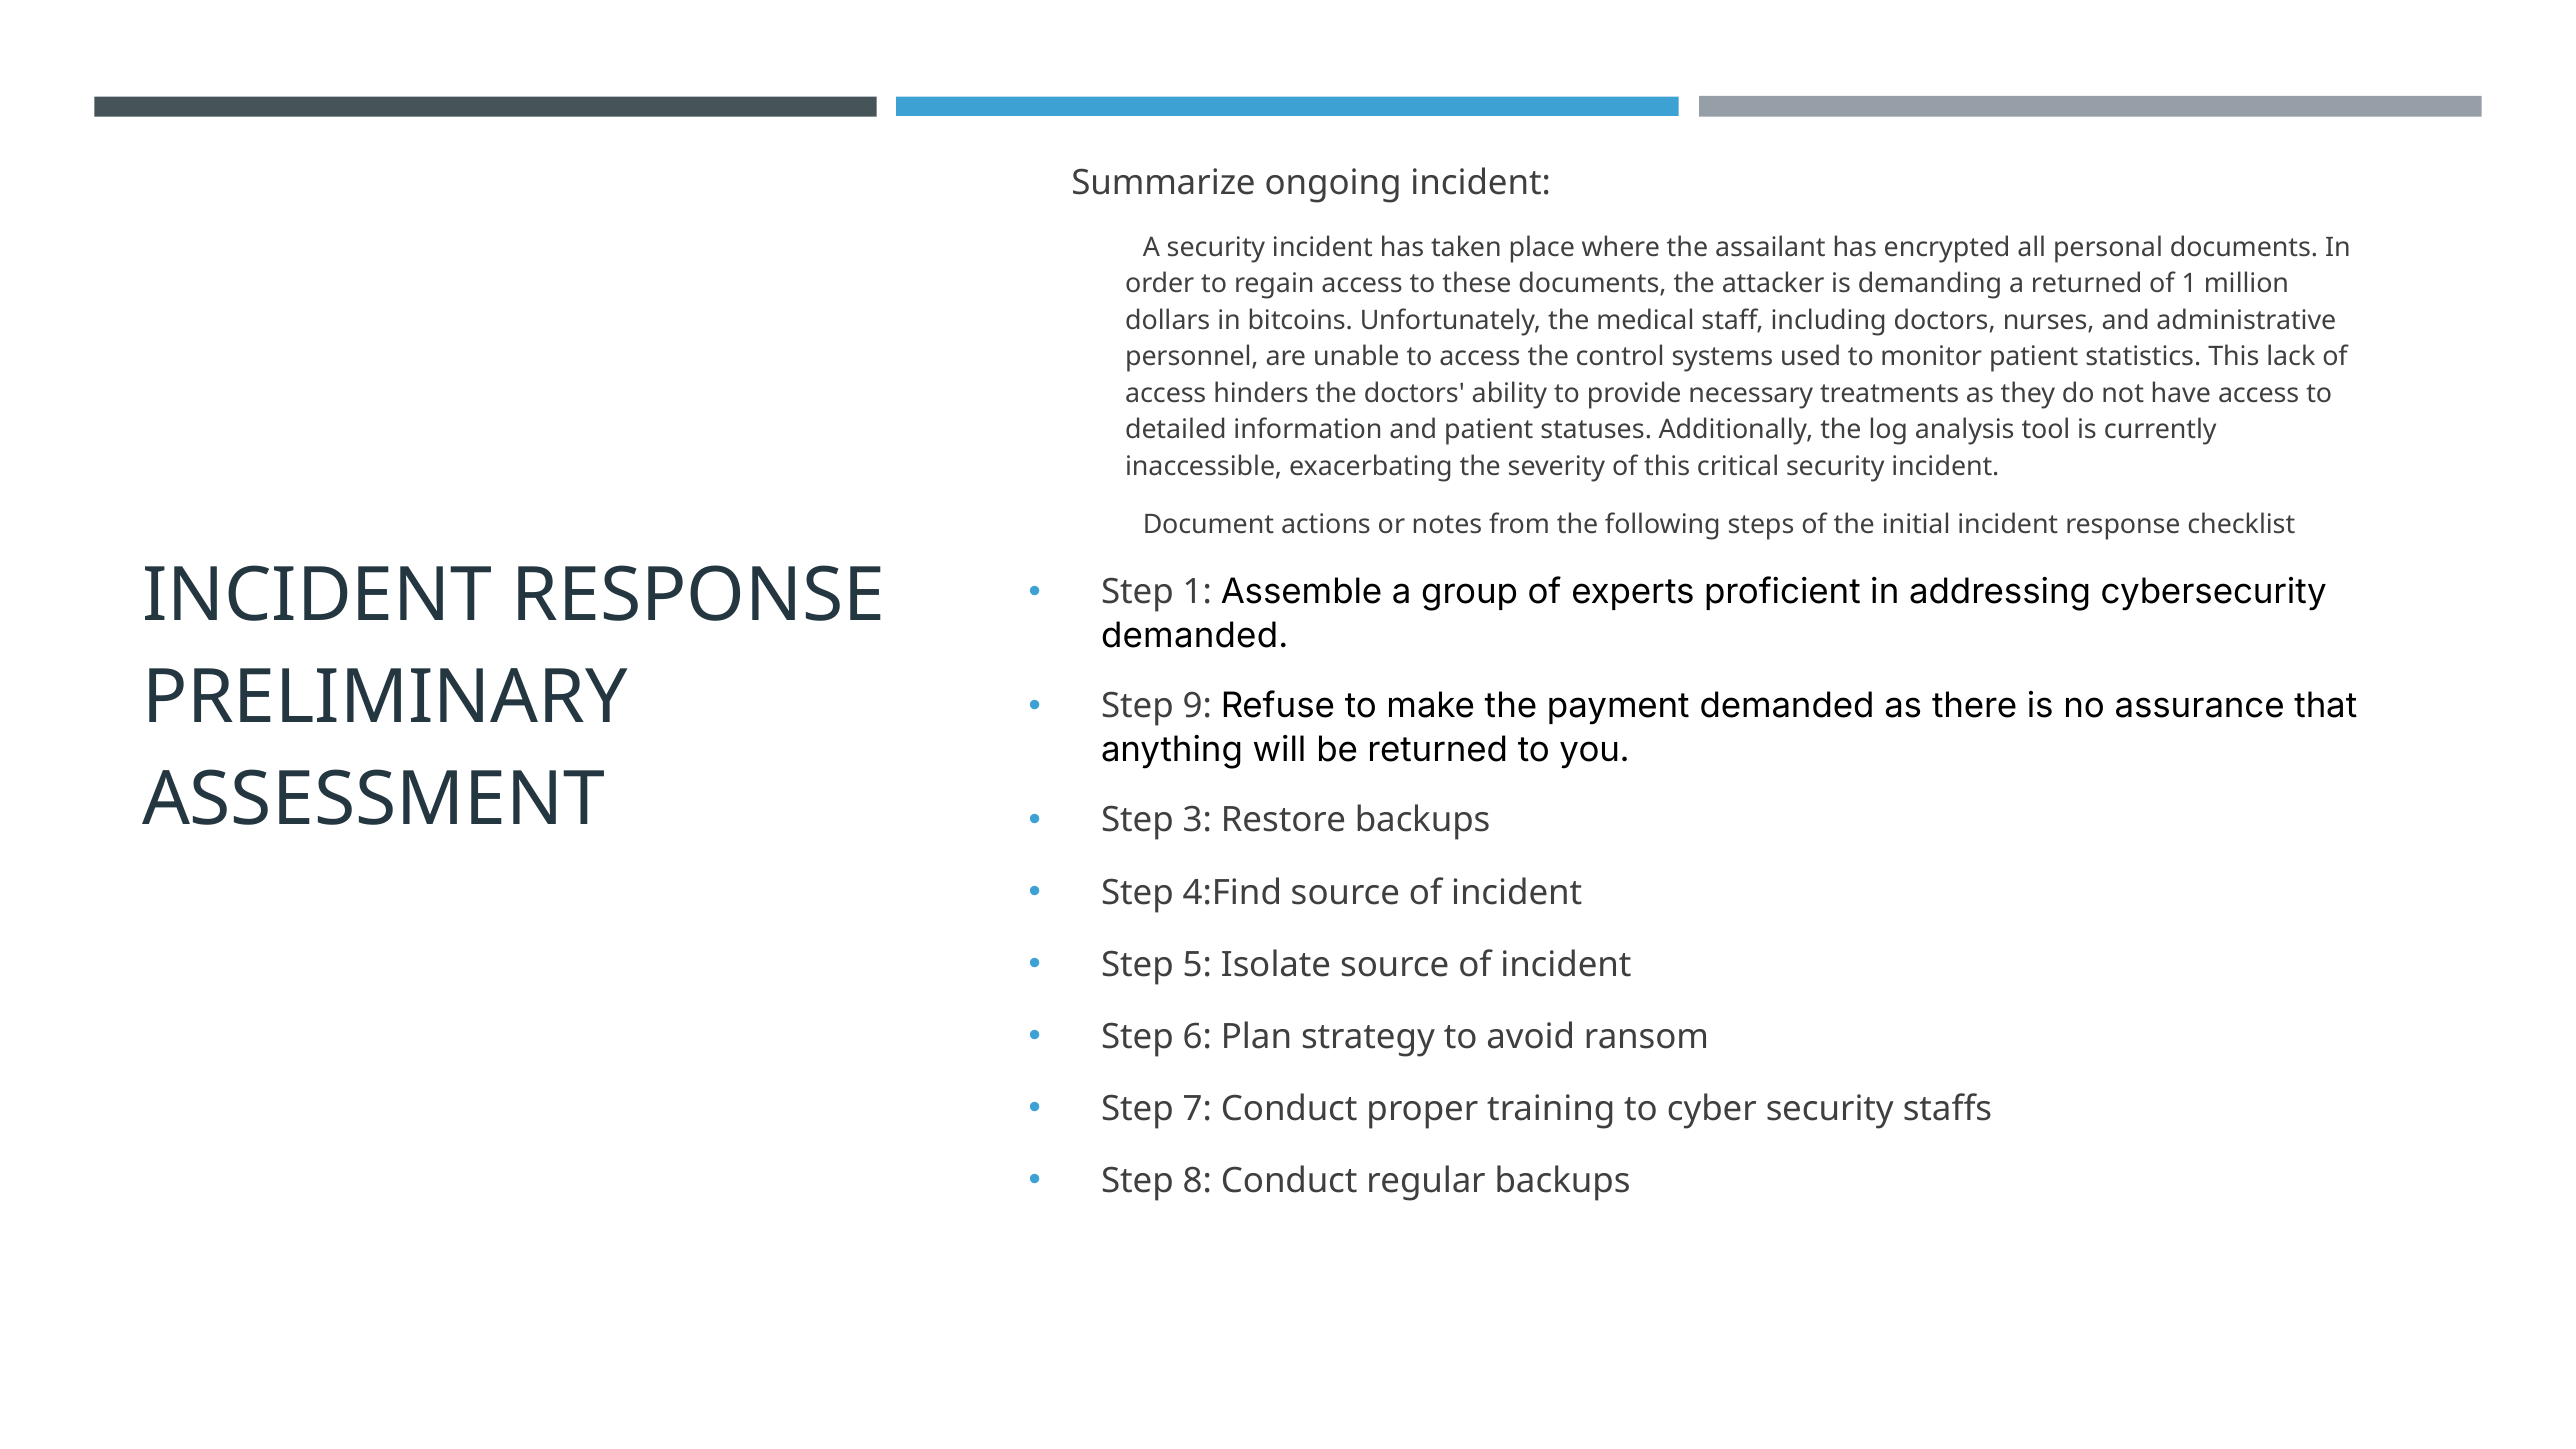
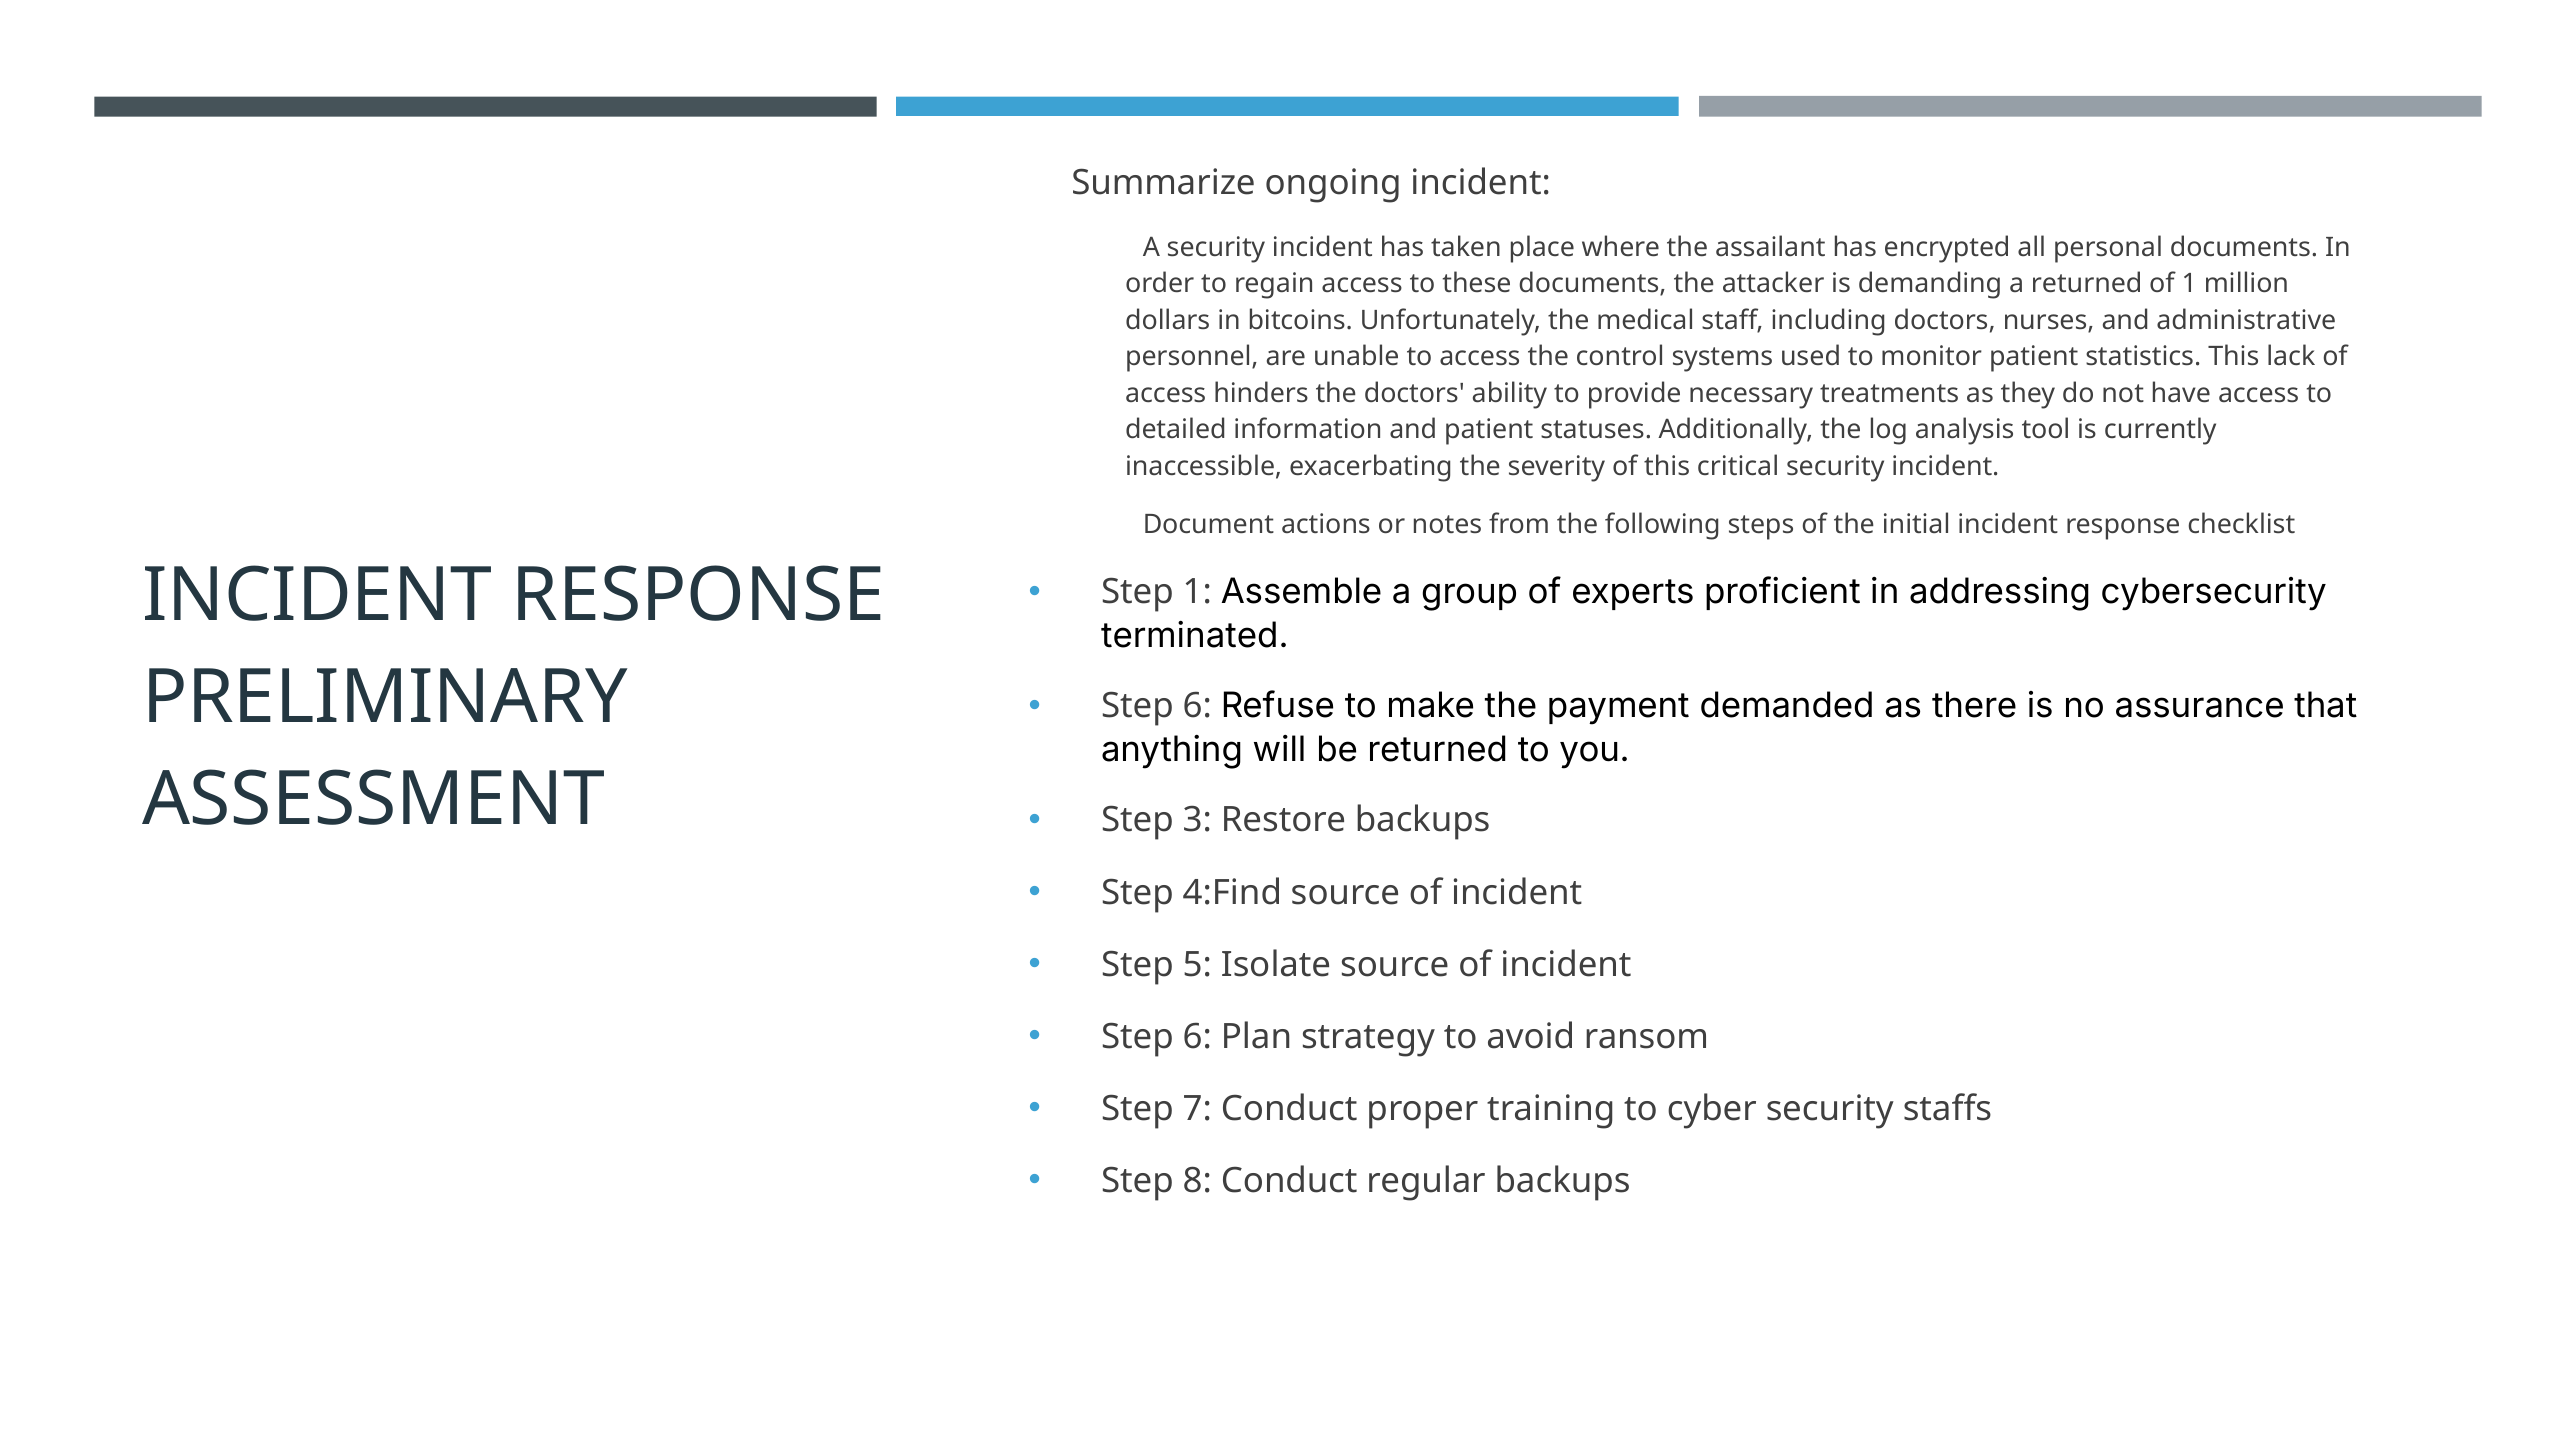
demanded at (1195, 636): demanded -> terminated
9 at (1197, 706): 9 -> 6
